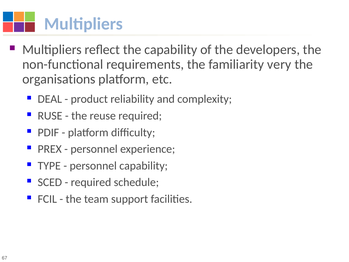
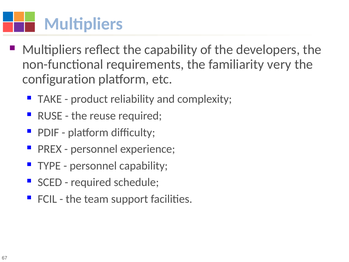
organisations: organisations -> configuration
DEAL: DEAL -> TAKE
